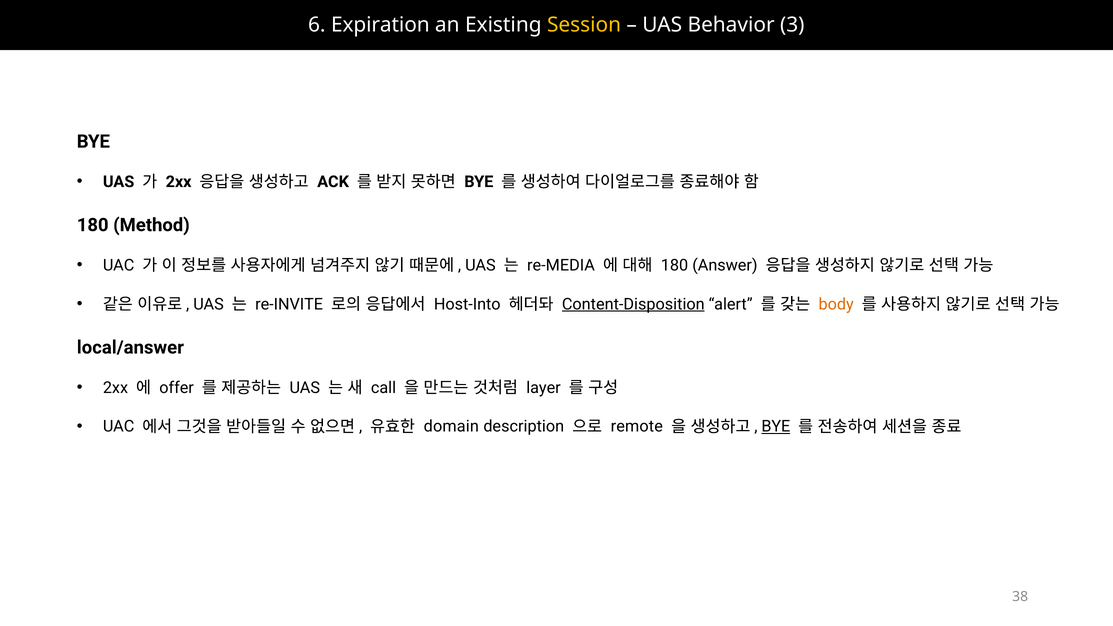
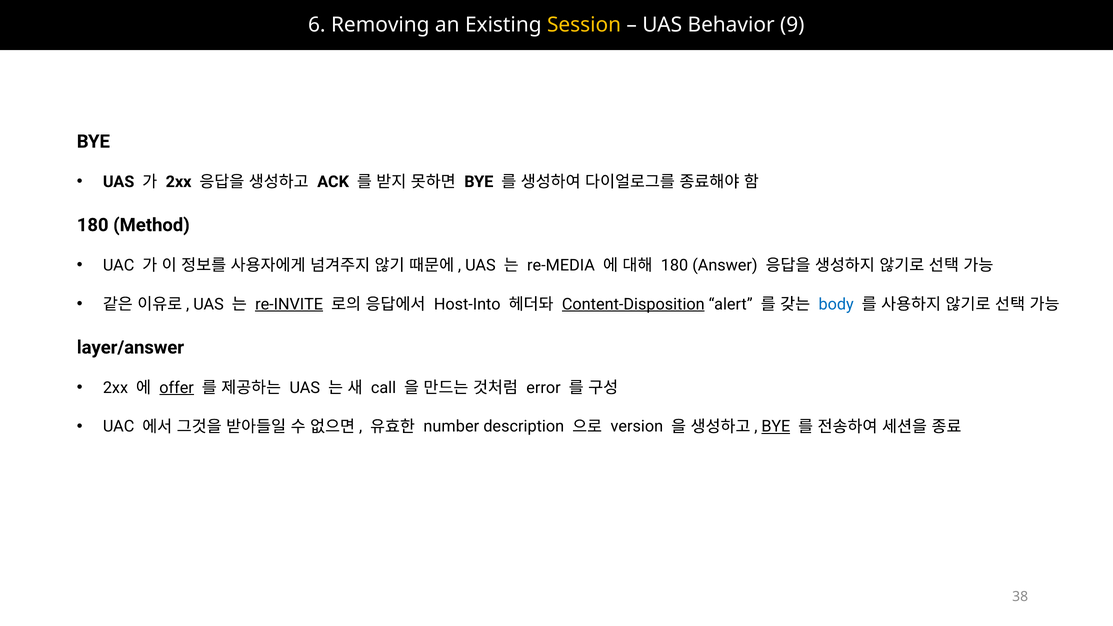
Expiration: Expiration -> Removing
3: 3 -> 9
re-INVITE underline: none -> present
body colour: orange -> blue
local/answer: local/answer -> layer/answer
offer underline: none -> present
layer: layer -> error
domain: domain -> number
remote: remote -> version
